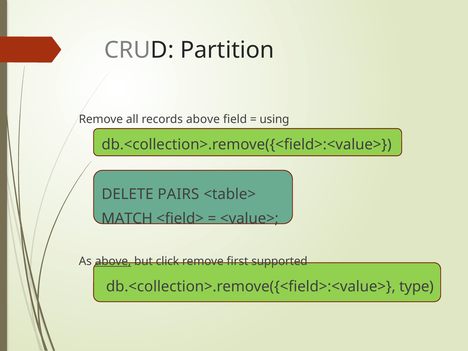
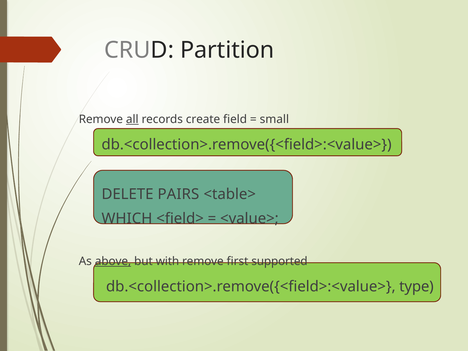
all underline: none -> present
records above: above -> create
using: using -> small
MATCH: MATCH -> WHICH
click: click -> with
